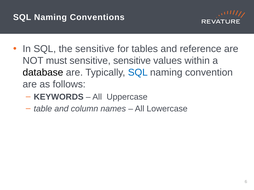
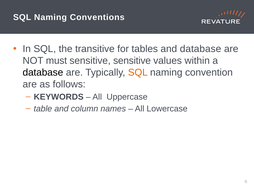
the sensitive: sensitive -> transitive
and reference: reference -> database
SQL at (138, 73) colour: blue -> orange
